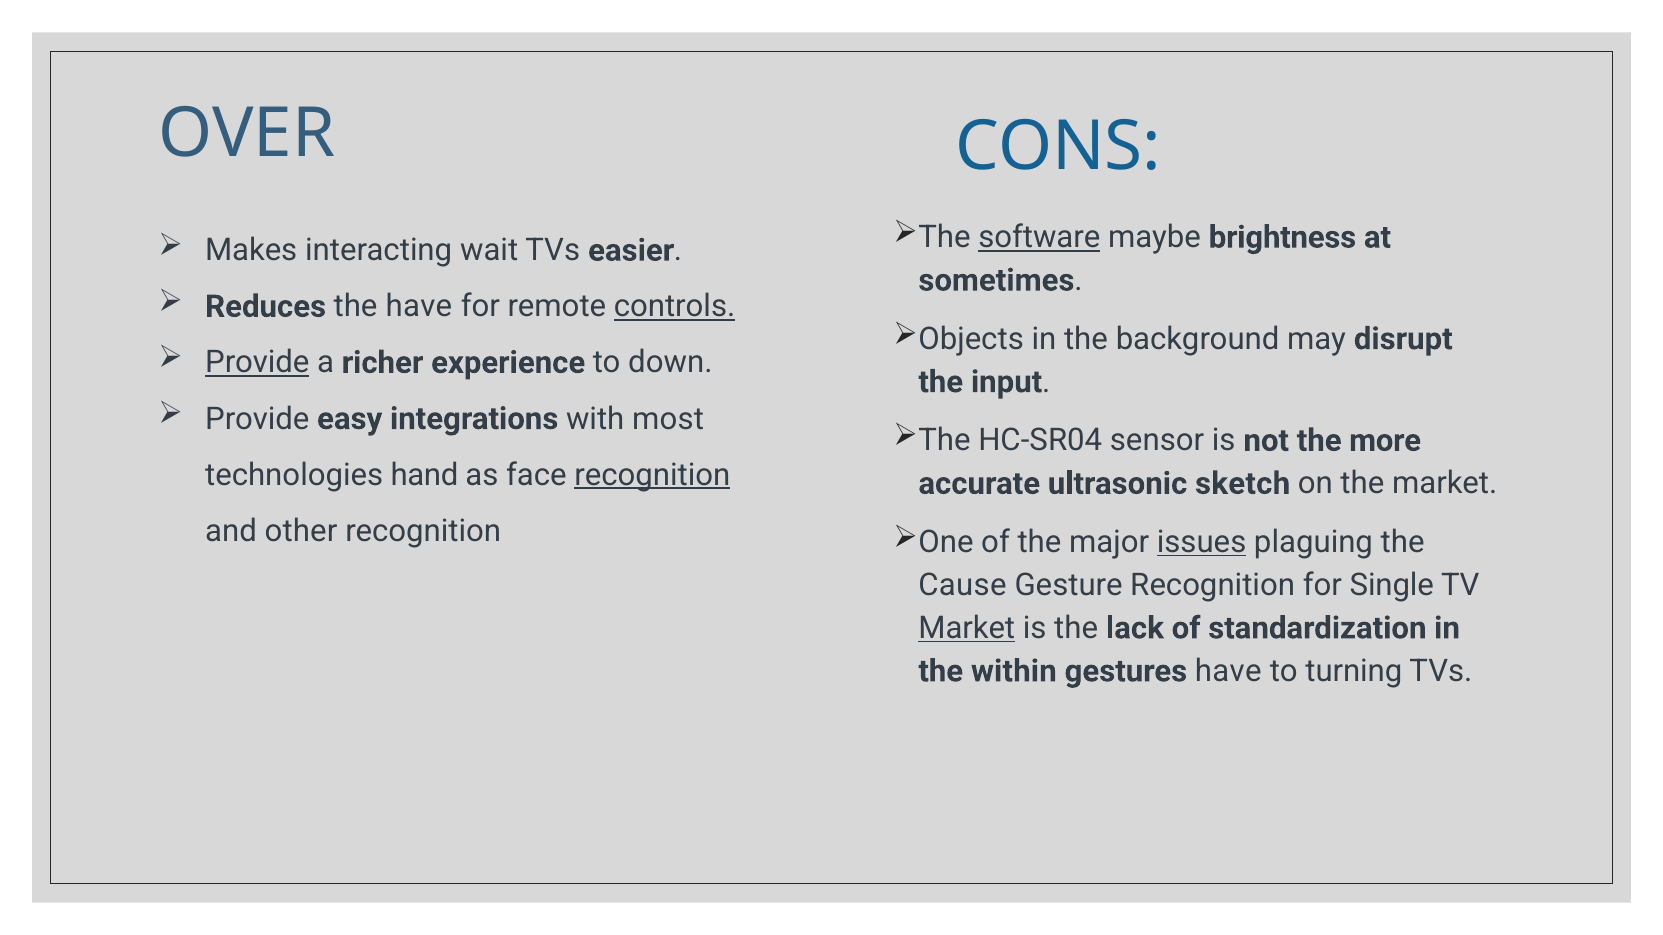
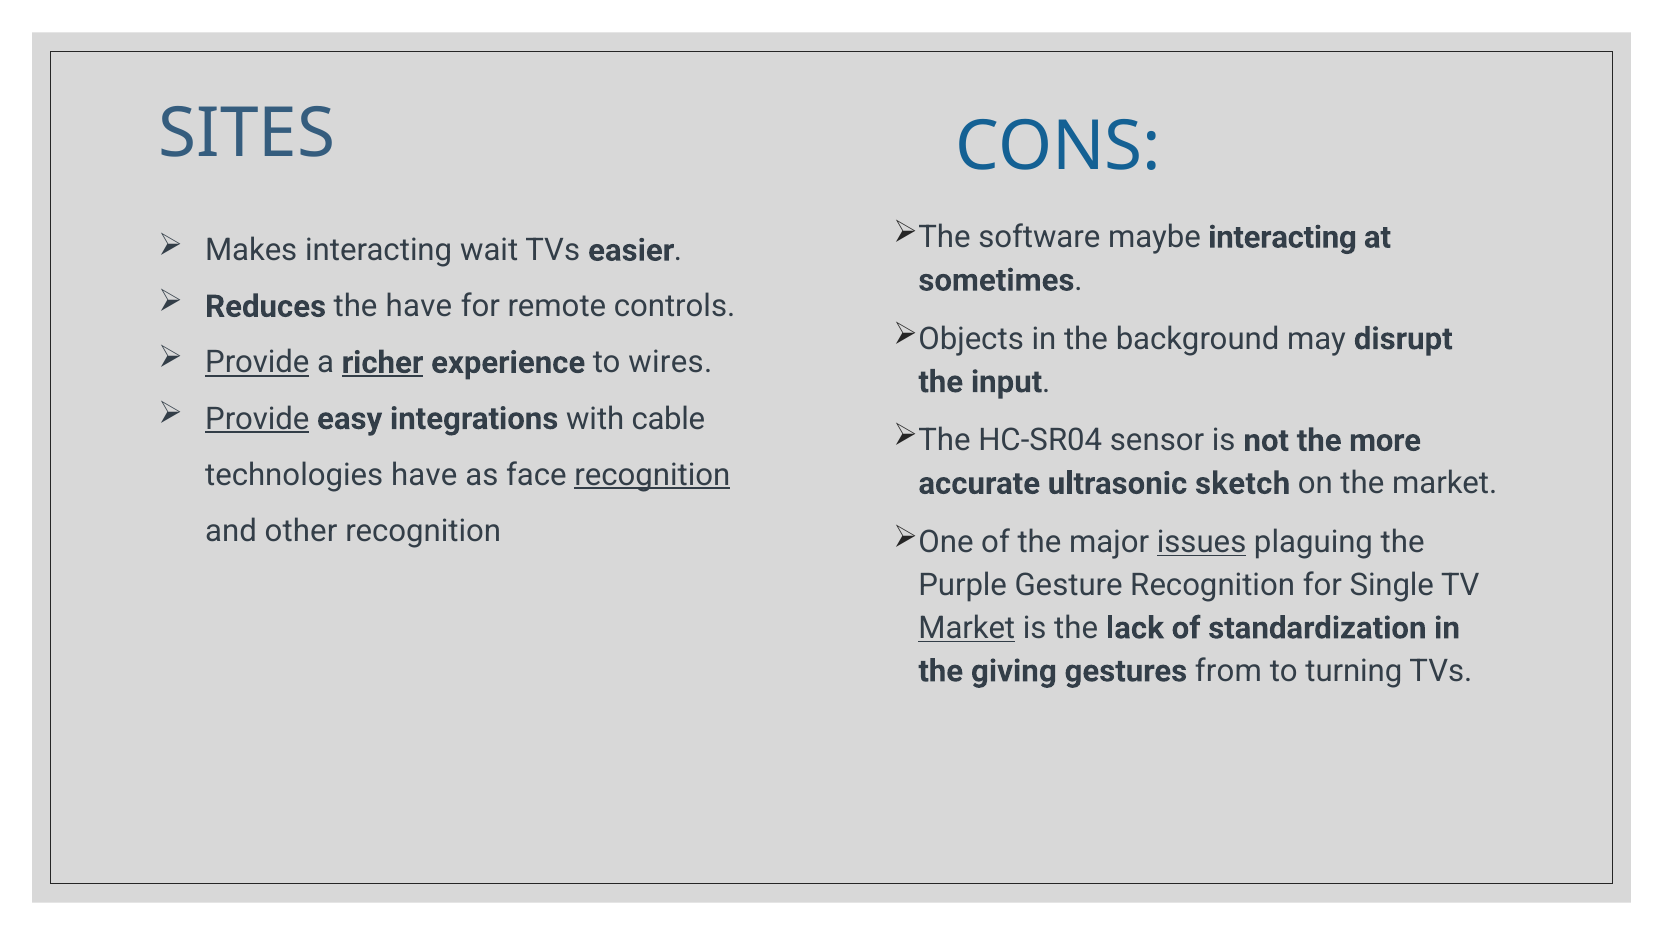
OVER: OVER -> SITES
software underline: present -> none
maybe brightness: brightness -> interacting
controls underline: present -> none
richer underline: none -> present
down: down -> wires
Provide at (257, 419) underline: none -> present
most: most -> cable
technologies hand: hand -> have
Cause: Cause -> Purple
within: within -> giving
gestures have: have -> from
